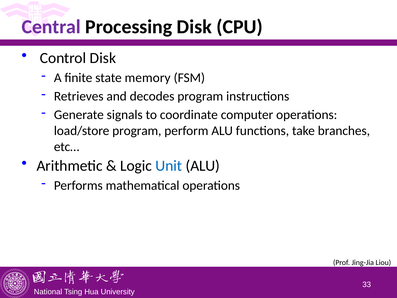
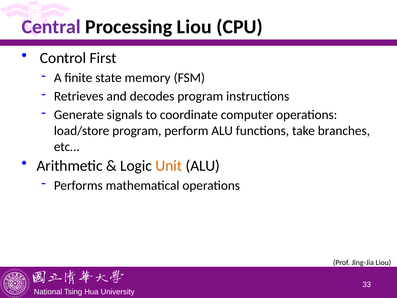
Processing Disk: Disk -> Liou
Control Disk: Disk -> First
Unit colour: blue -> orange
